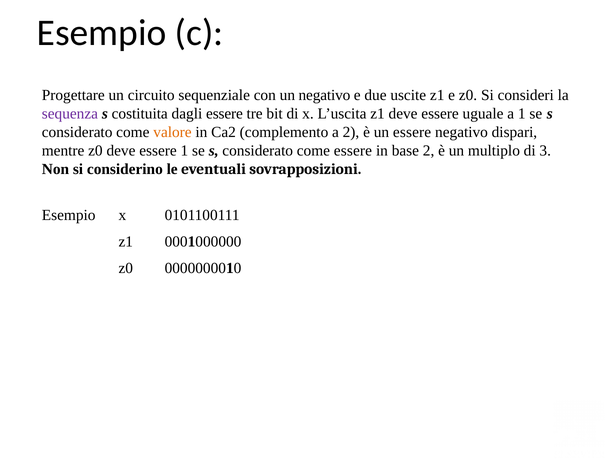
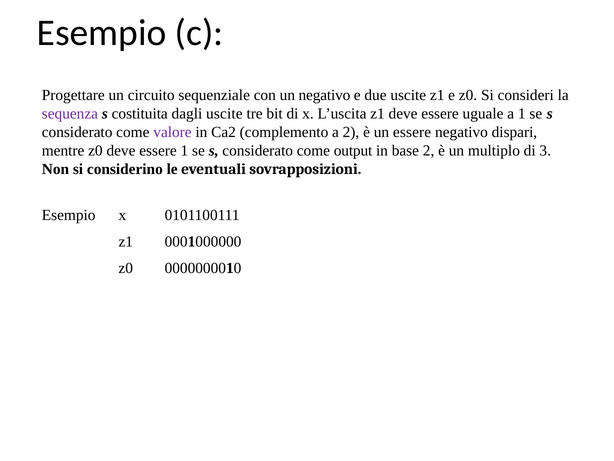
dagli essere: essere -> uscite
valore colour: orange -> purple
come essere: essere -> output
